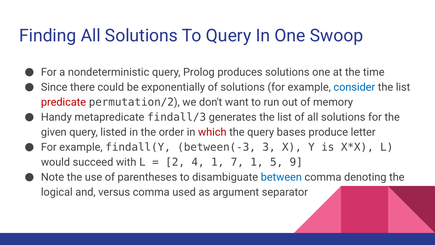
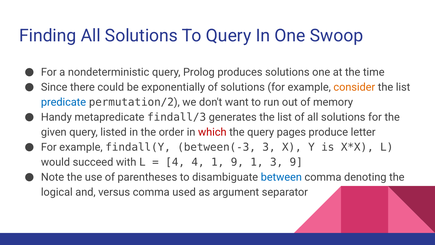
consider colour: blue -> orange
predicate colour: red -> blue
bases: bases -> pages
2 at (175, 162): 2 -> 4
1 7: 7 -> 9
1 5: 5 -> 3
